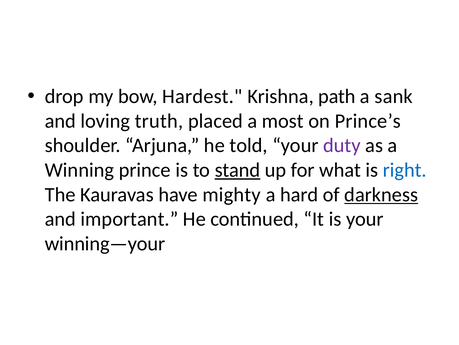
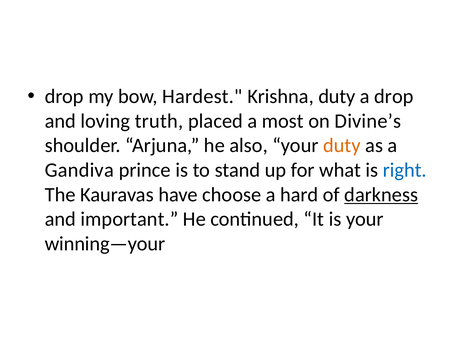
Krishna path: path -> duty
a sank: sank -> drop
Prince’s: Prince’s -> Divine’s
told: told -> also
duty at (342, 145) colour: purple -> orange
Winning: Winning -> Gandiva
stand underline: present -> none
mighty: mighty -> choose
